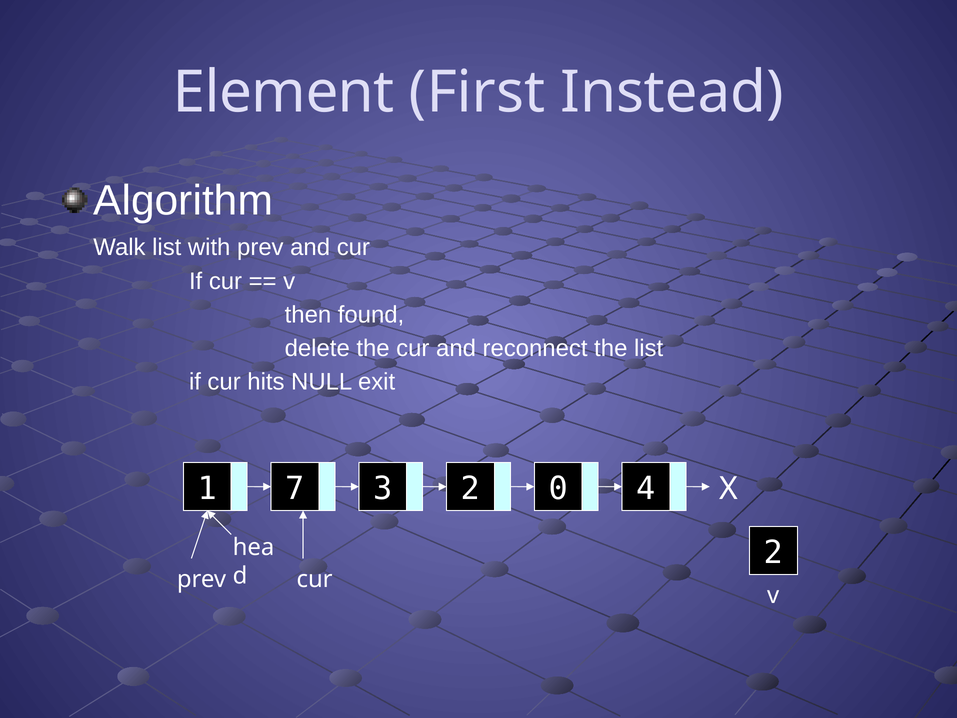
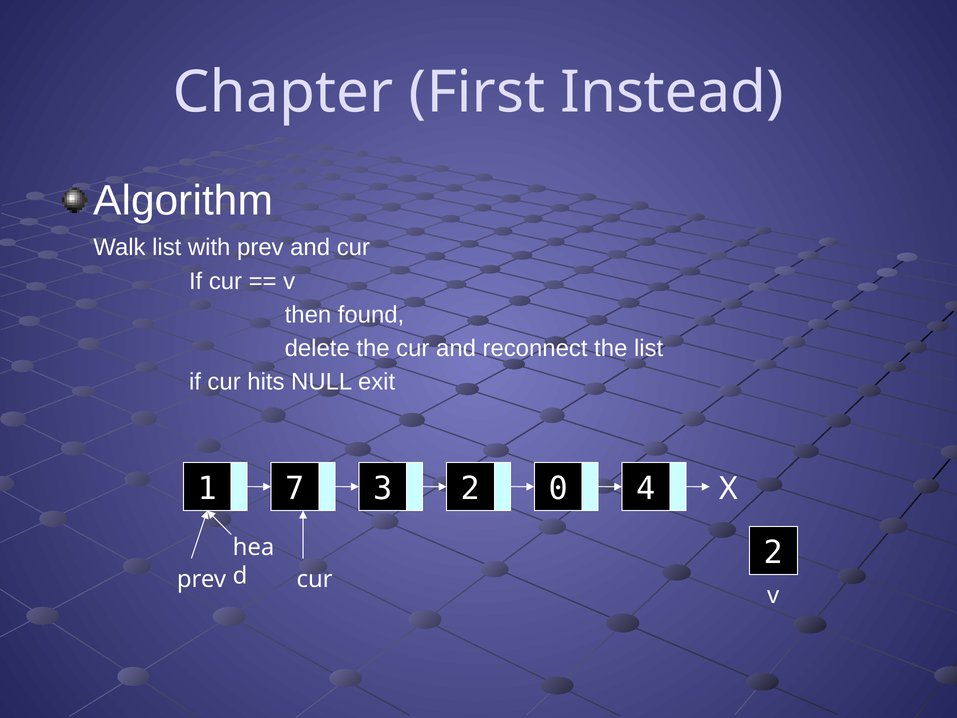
Element: Element -> Chapter
